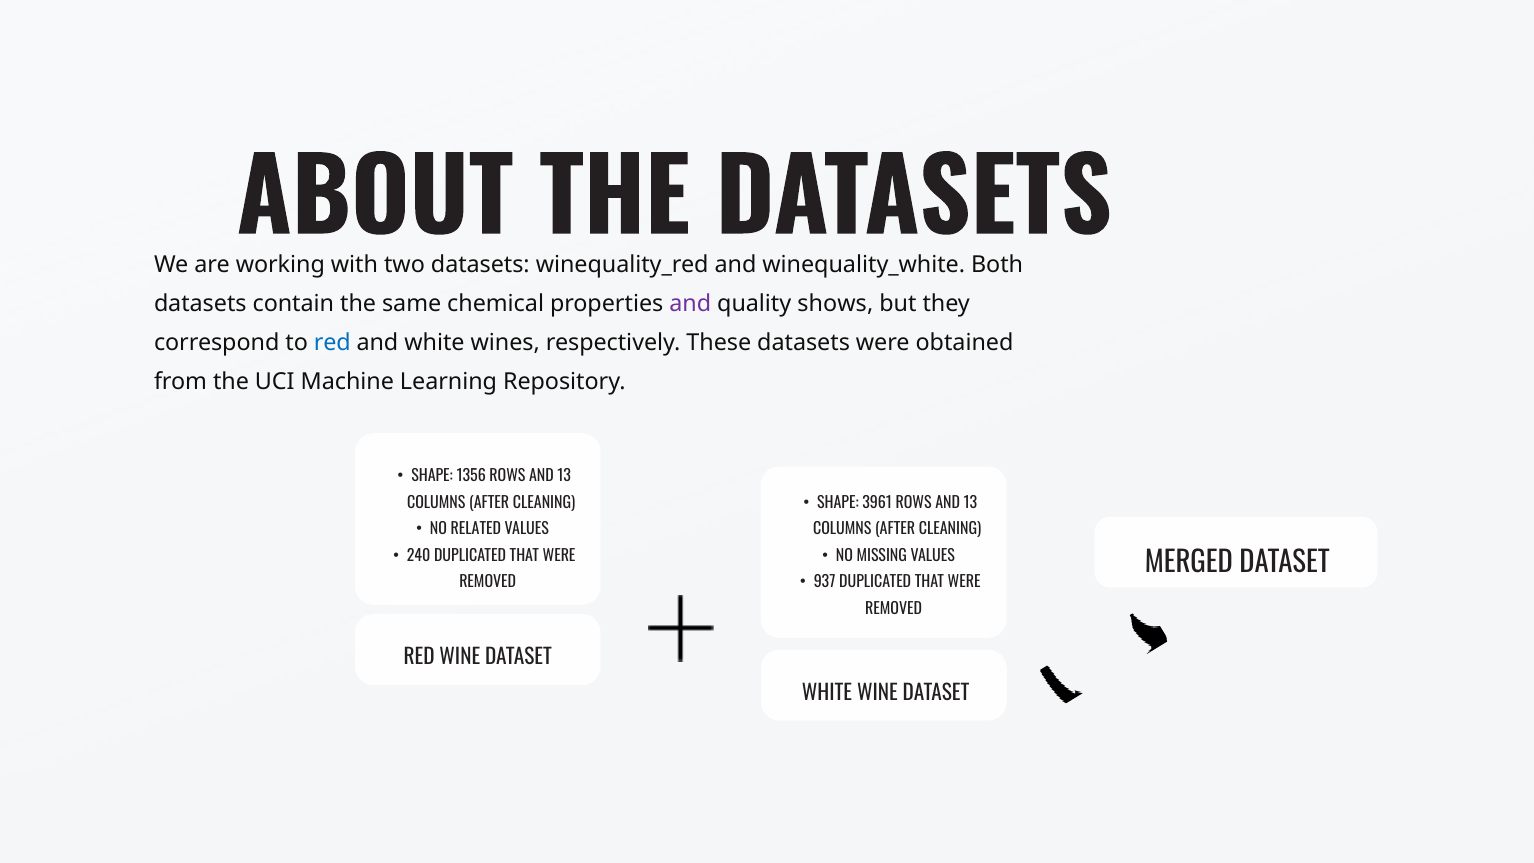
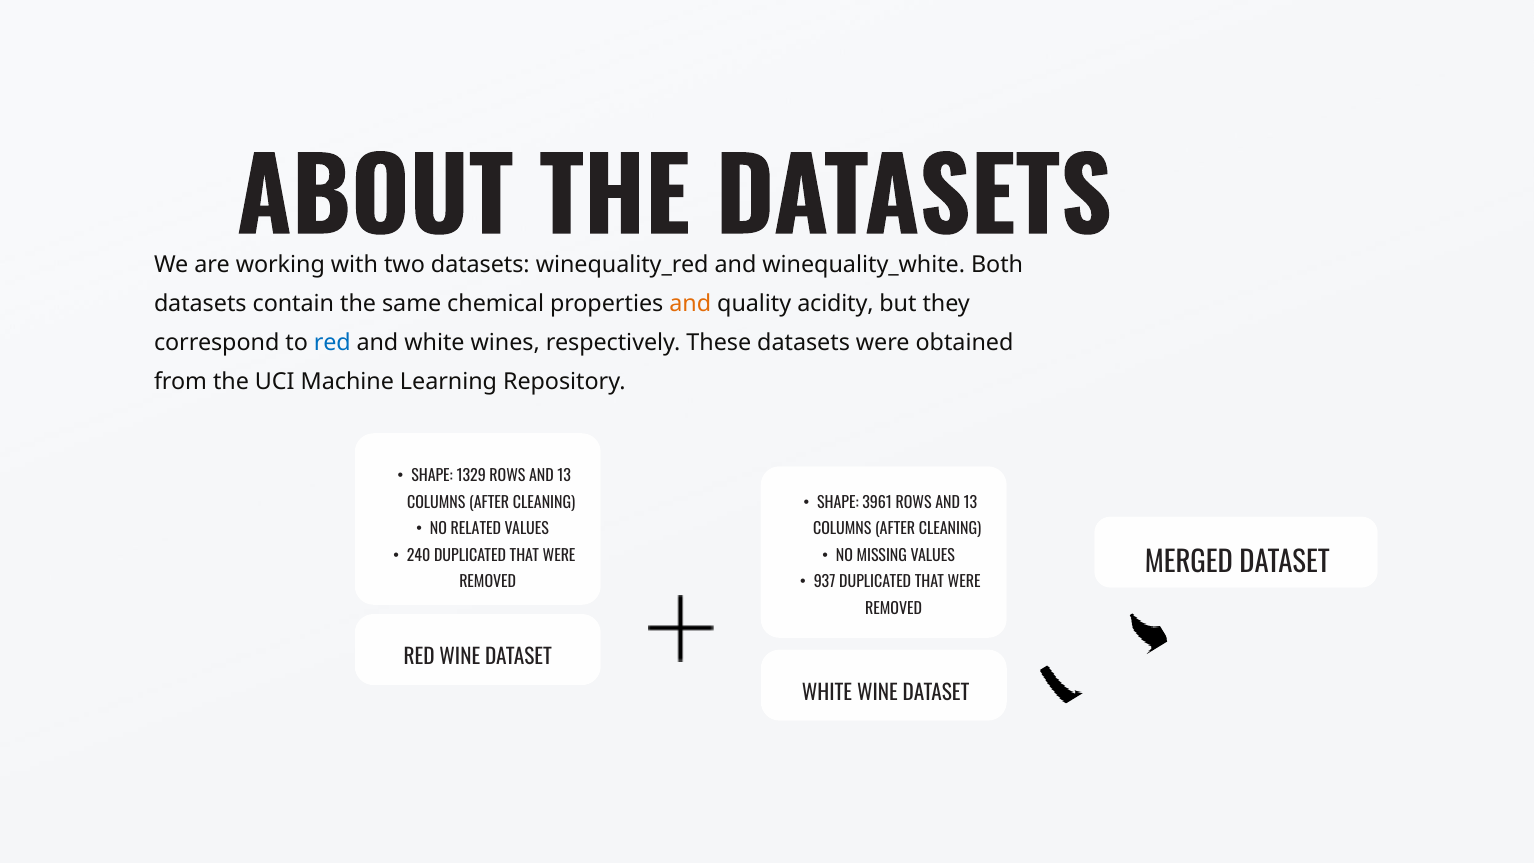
and at (690, 304) colour: purple -> orange
shows: shows -> acidity
1356: 1356 -> 1329
